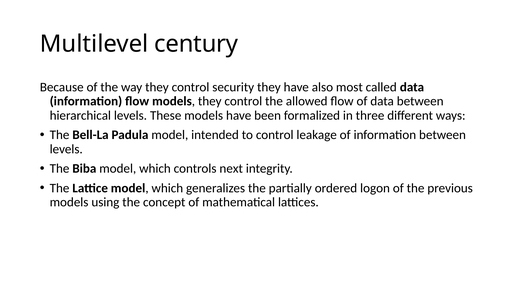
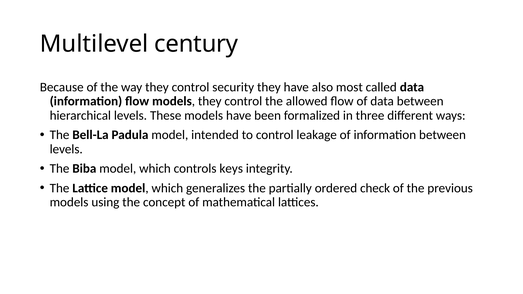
next: next -> keys
logon: logon -> check
